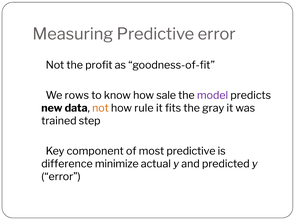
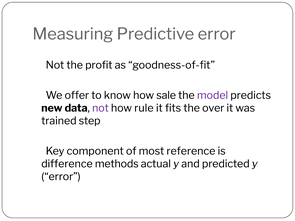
rows: rows -> offer
not colour: orange -> purple
gray: gray -> over
most predictive: predictive -> reference
minimize: minimize -> methods
